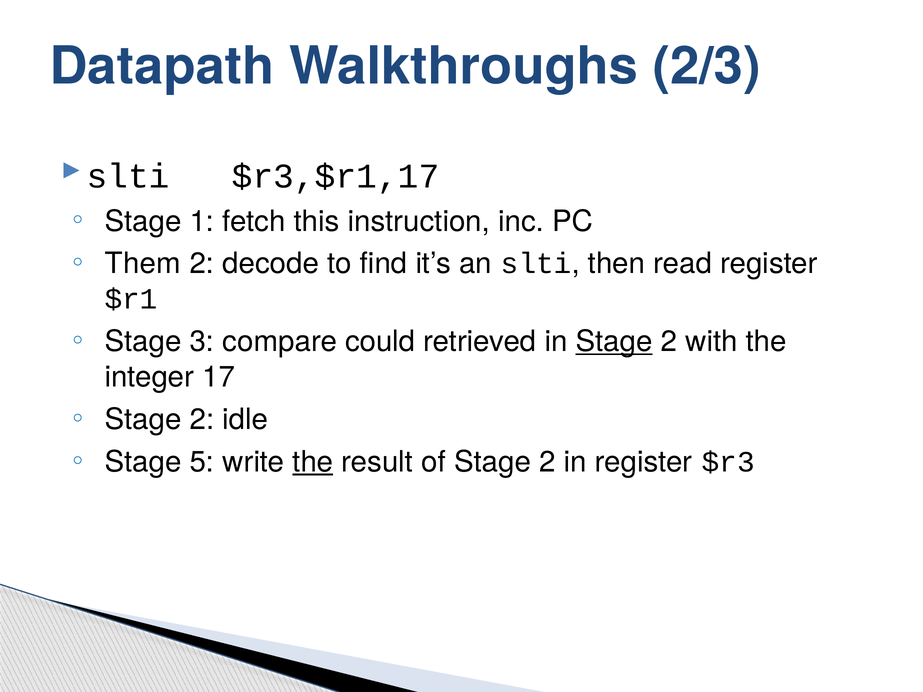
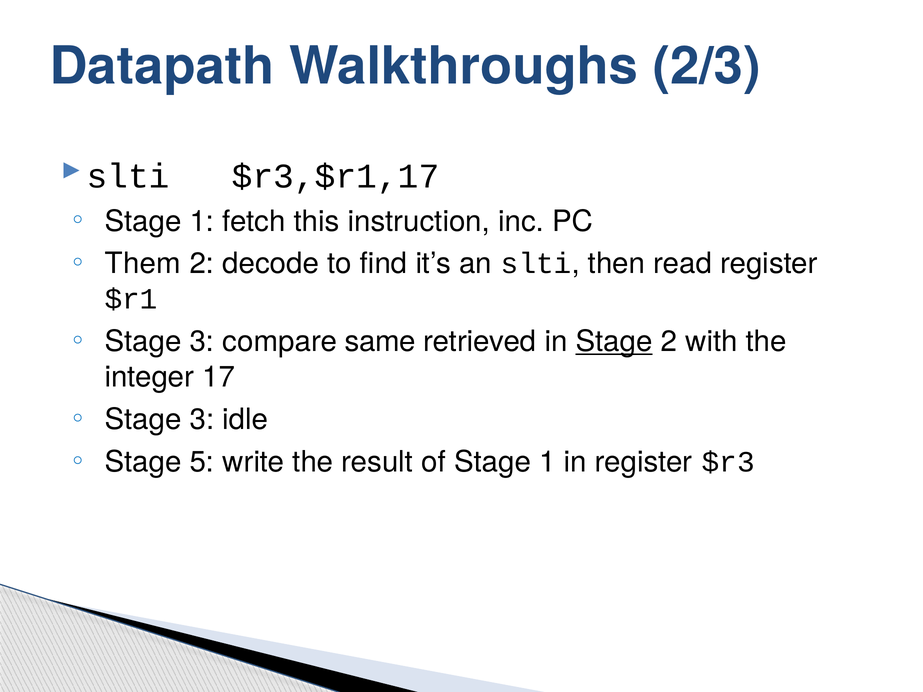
could: could -> same
2 at (202, 420): 2 -> 3
the at (313, 462) underline: present -> none
of Stage 2: 2 -> 1
